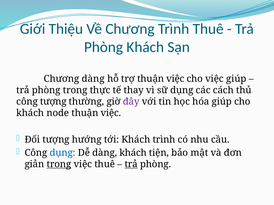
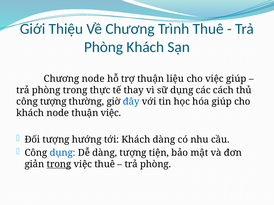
Chương dàng: dàng -> node
trợ thuận việc: việc -> liệu
đây colour: purple -> blue
Khách trình: trình -> dàng
dàng khách: khách -> tượng
trả at (131, 165) underline: present -> none
